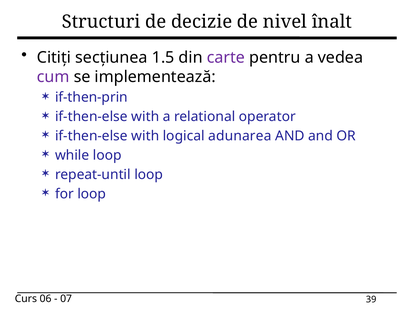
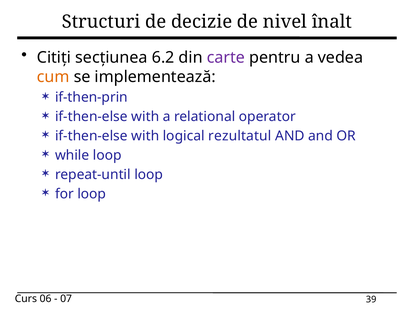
1.5: 1.5 -> 6.2
cum colour: purple -> orange
adunarea: adunarea -> rezultatul
